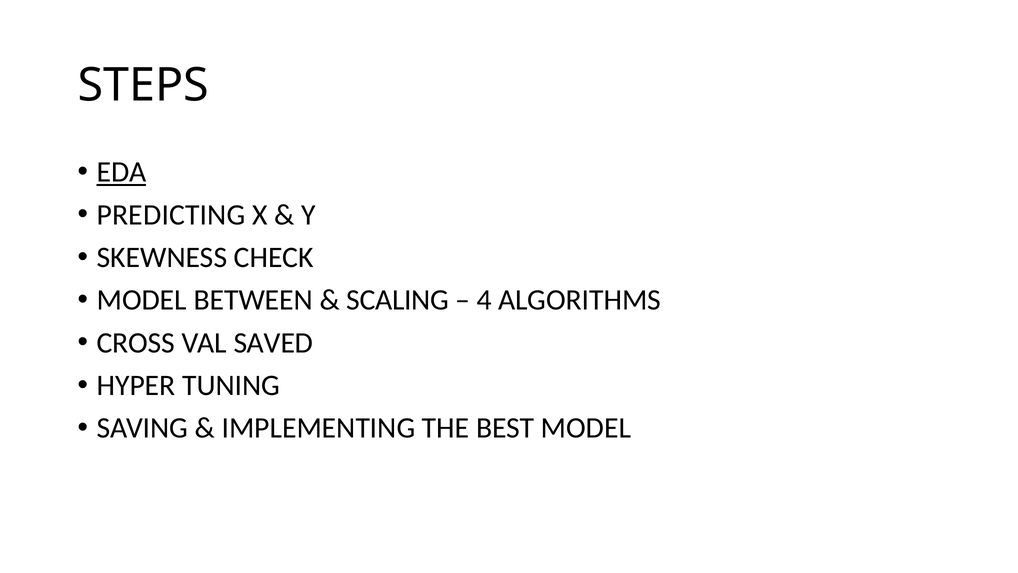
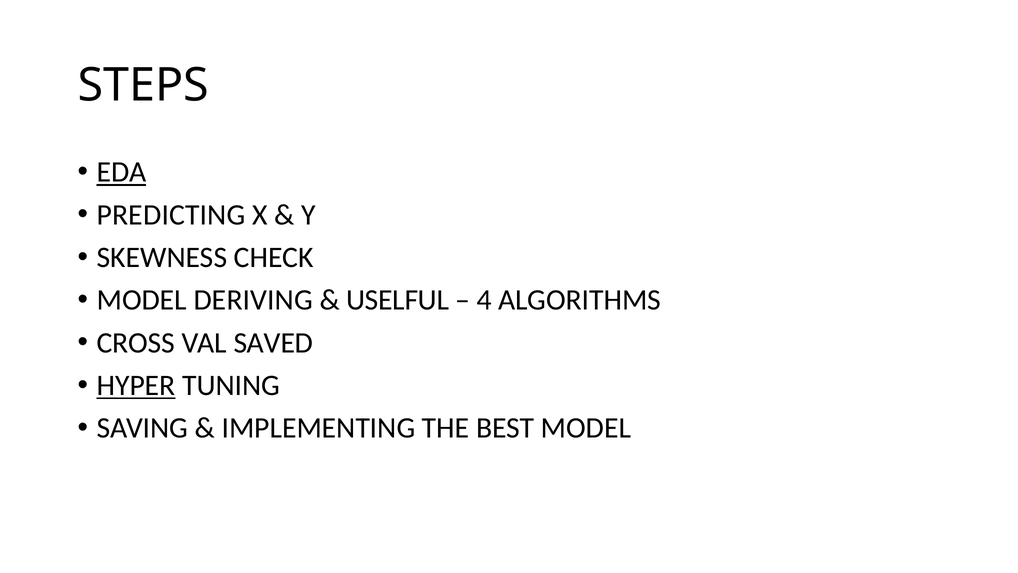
BETWEEN: BETWEEN -> DERIVING
SCALING: SCALING -> USELFUL
HYPER underline: none -> present
